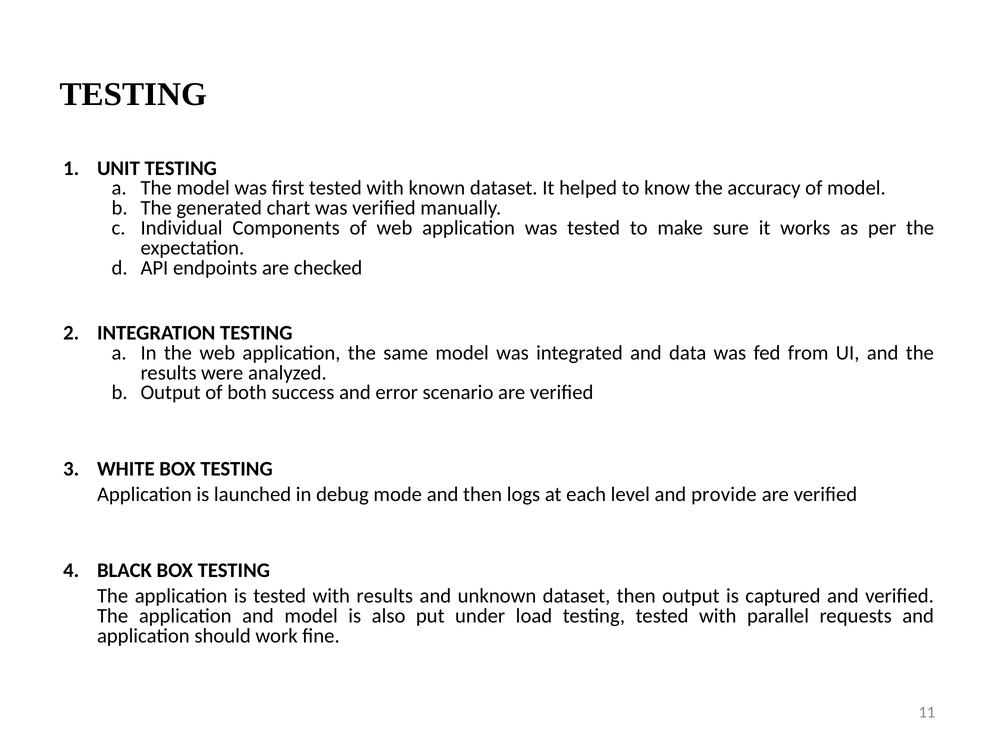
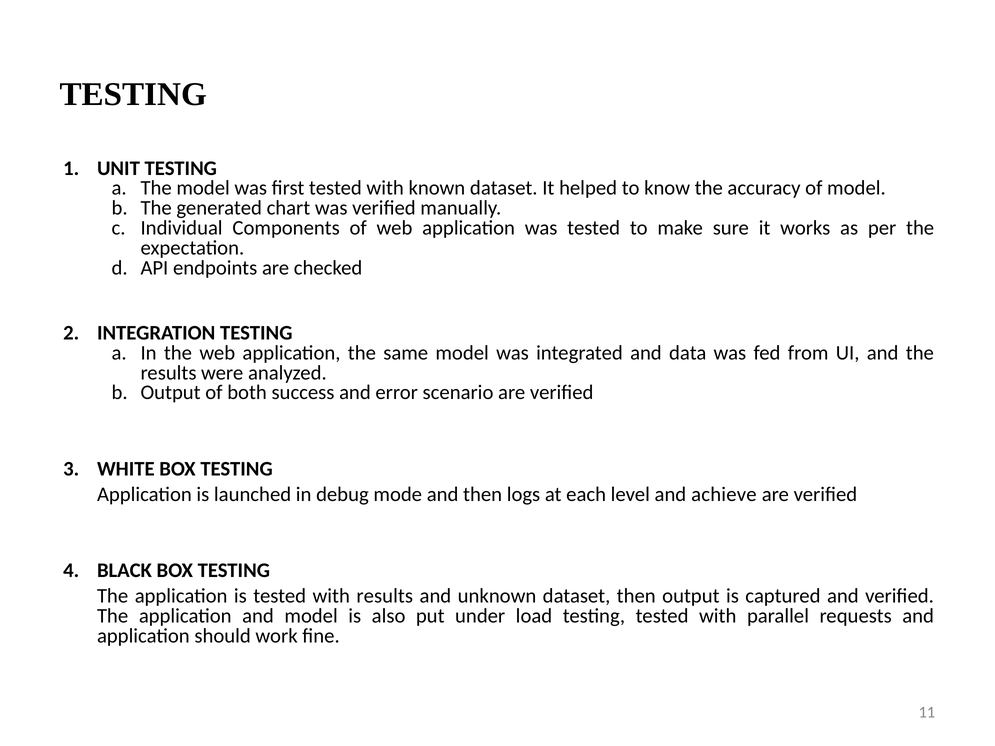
provide: provide -> achieve
